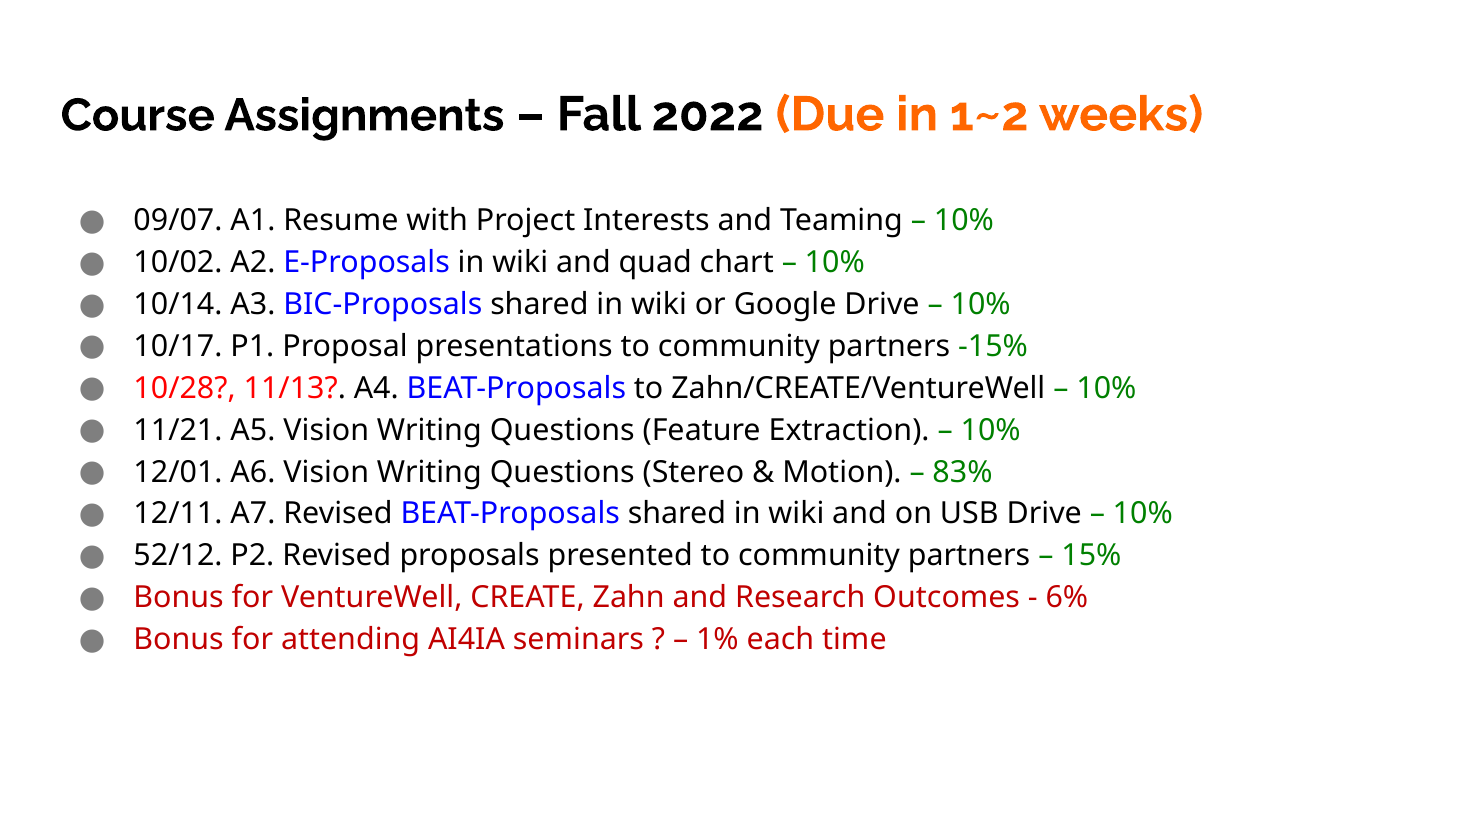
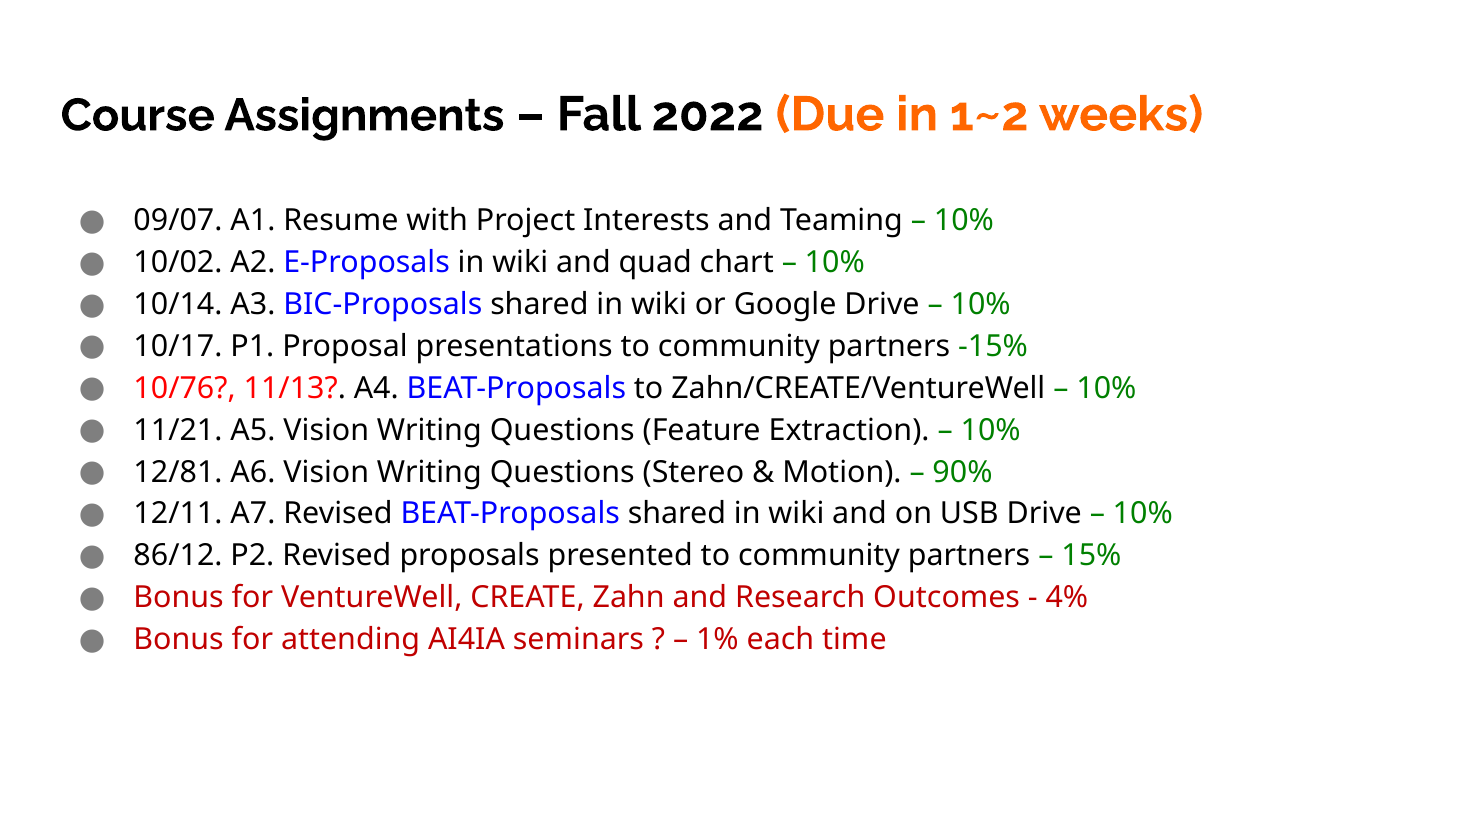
10/28: 10/28 -> 10/76
12/01: 12/01 -> 12/81
83%: 83% -> 90%
52/12: 52/12 -> 86/12
6%: 6% -> 4%
